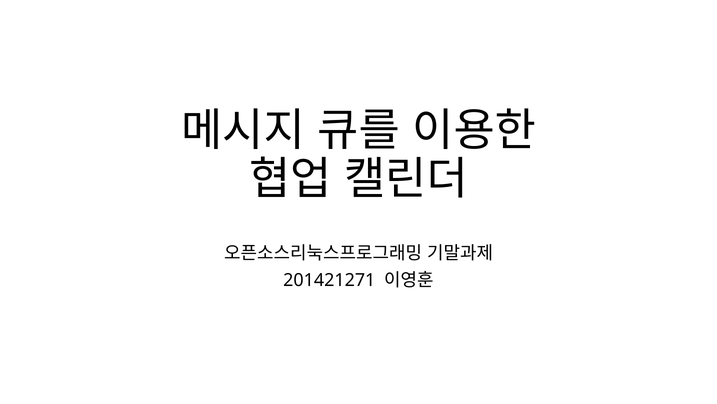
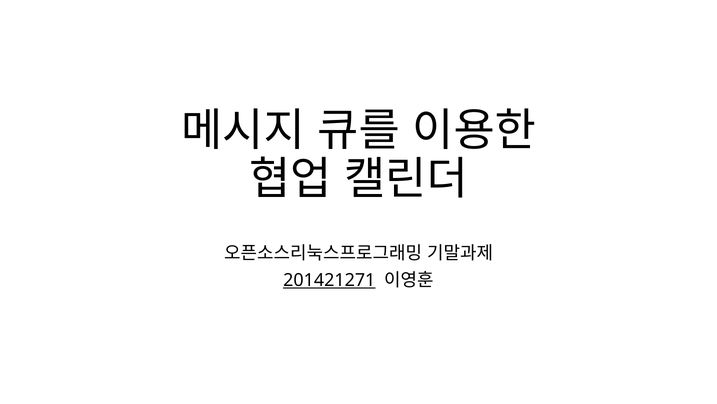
201421271 underline: none -> present
